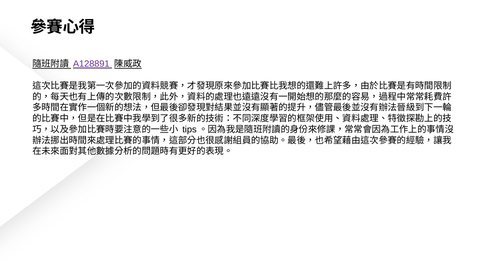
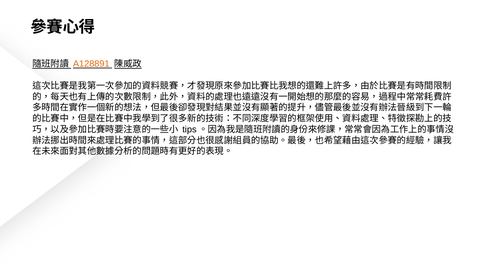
A128891 colour: purple -> orange
